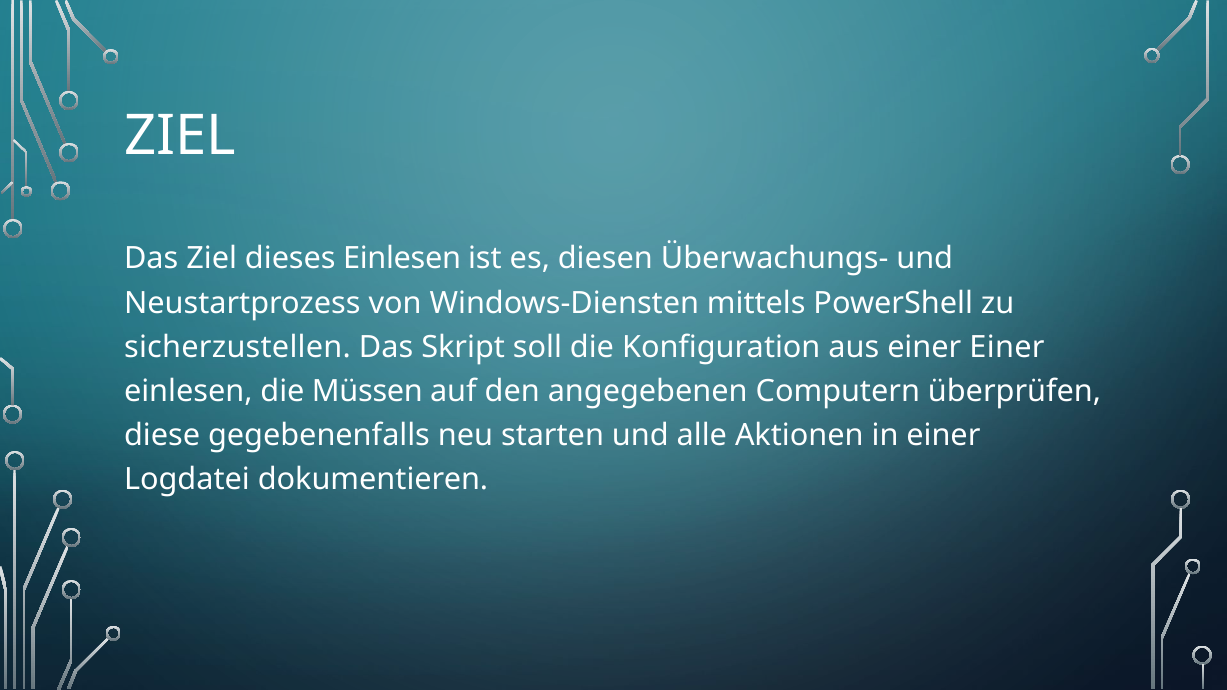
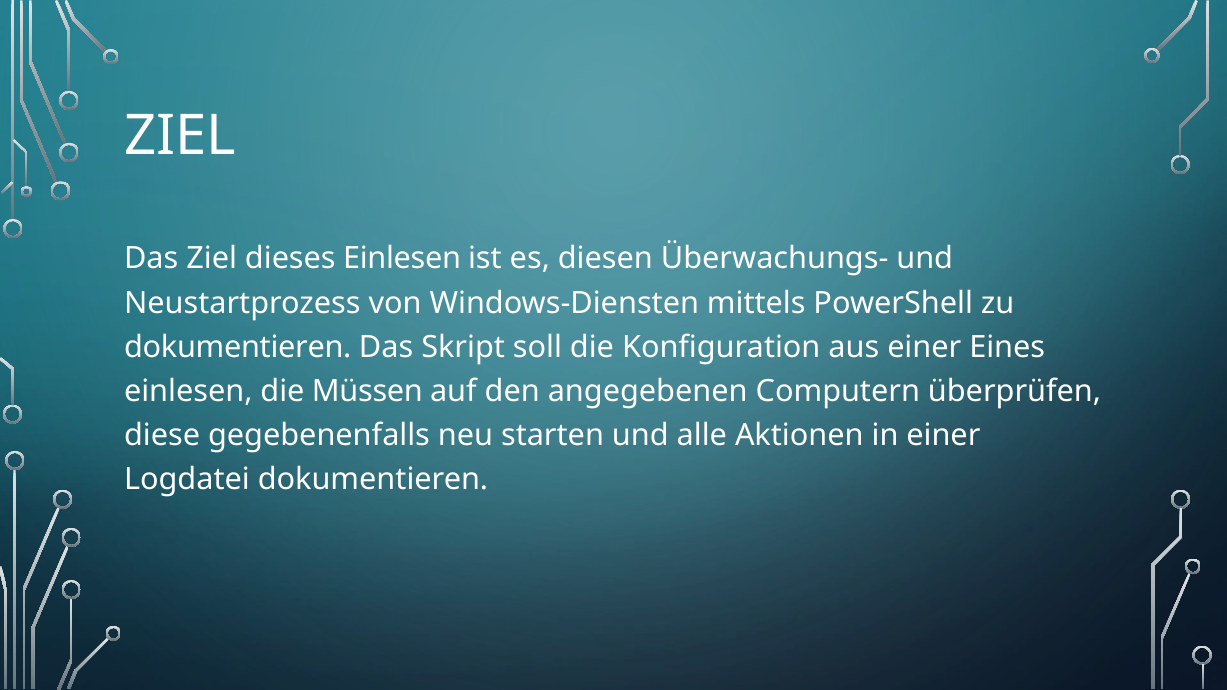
sicherzustellen at (237, 347): sicherzustellen -> dokumentieren
einer Einer: Einer -> Eines
